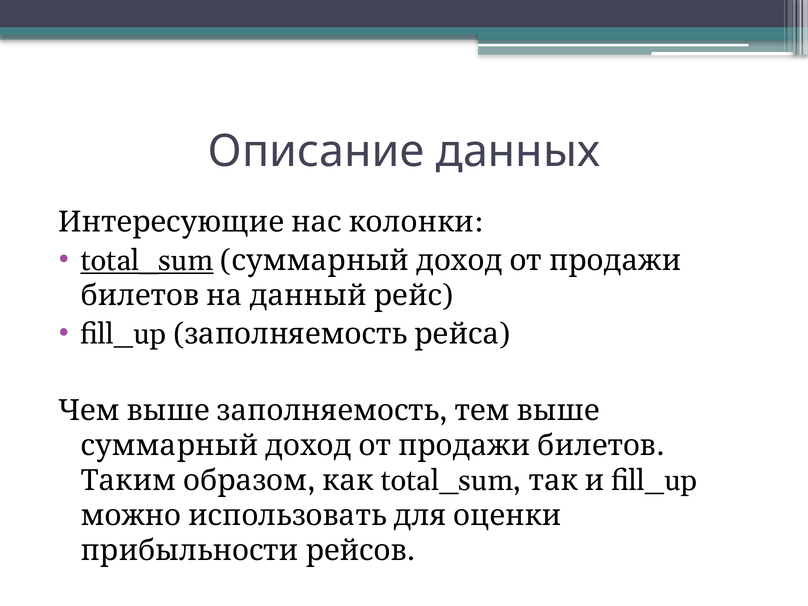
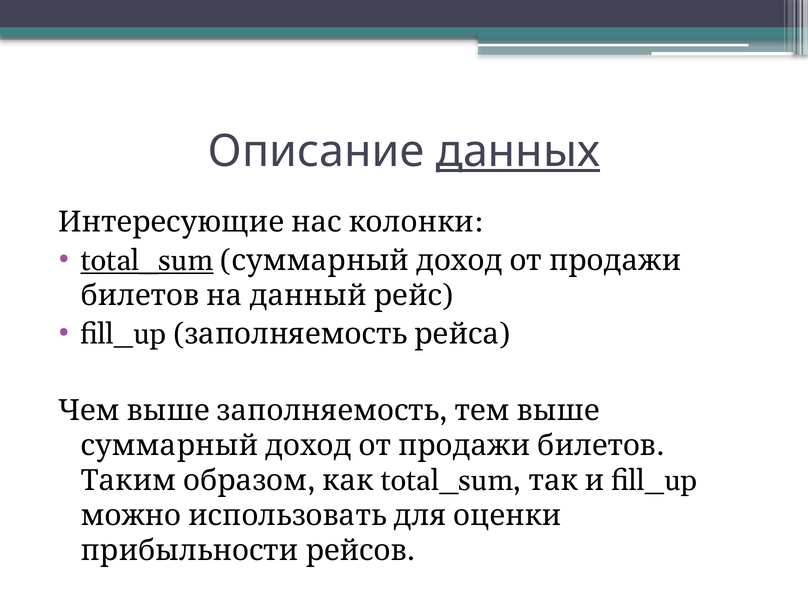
данных underline: none -> present
